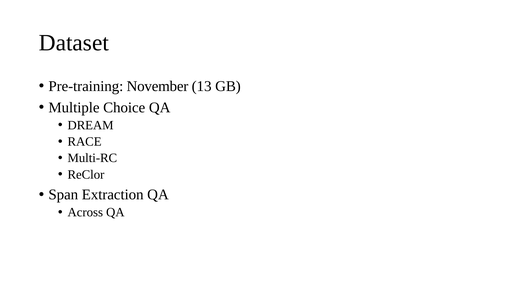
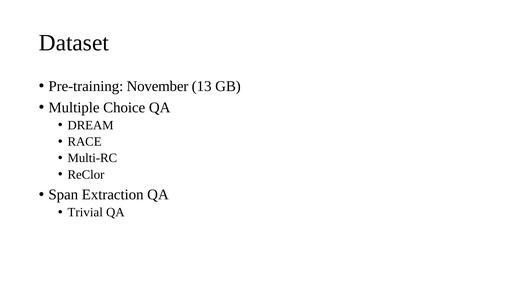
Across: Across -> Trivial
